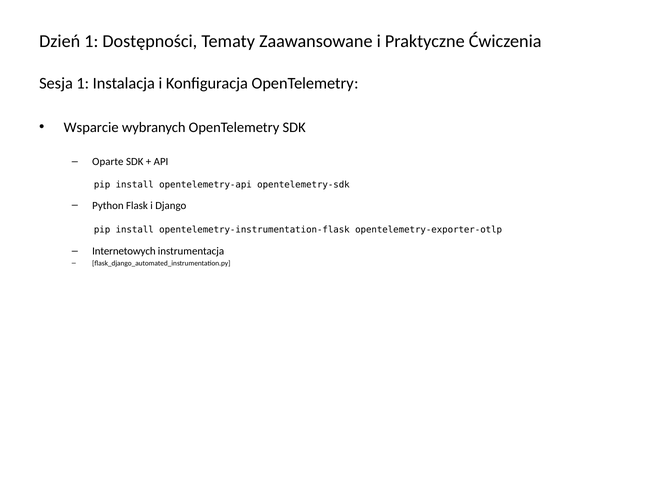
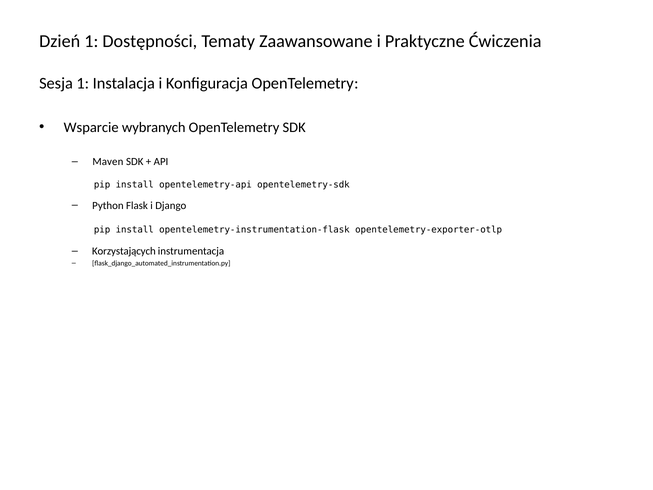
Oparte: Oparte -> Maven
Internetowych: Internetowych -> Korzystających
